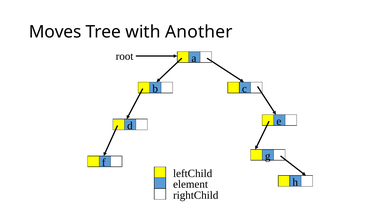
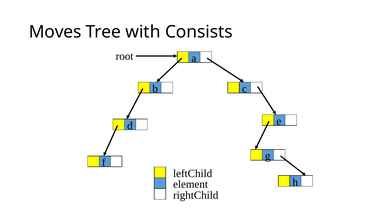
Another: Another -> Consists
